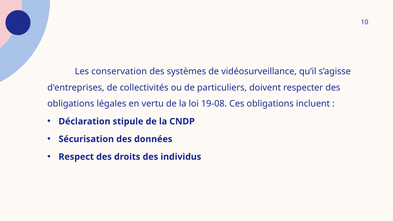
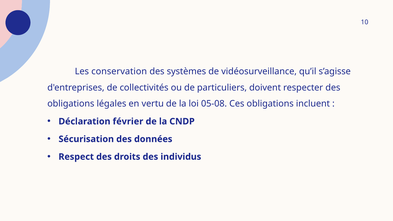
19-08: 19-08 -> 05-08
stipule: stipule -> février
